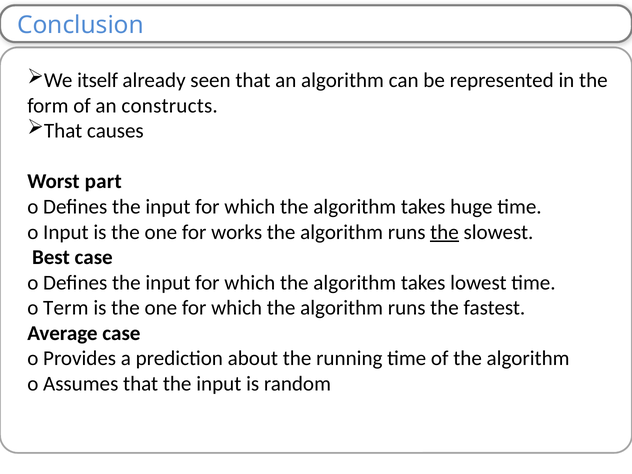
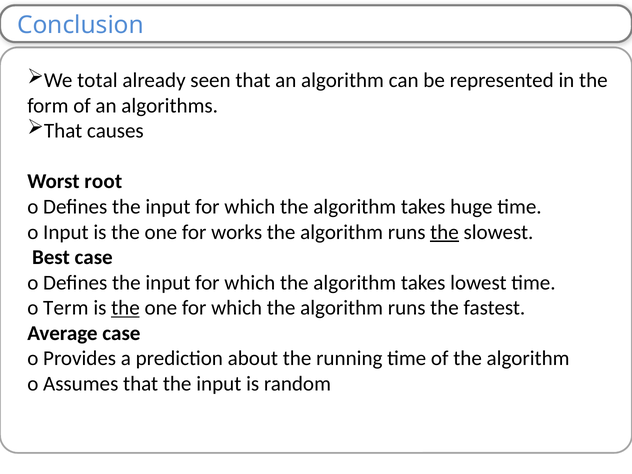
itself: itself -> total
constructs: constructs -> algorithms
part: part -> root
the at (125, 308) underline: none -> present
